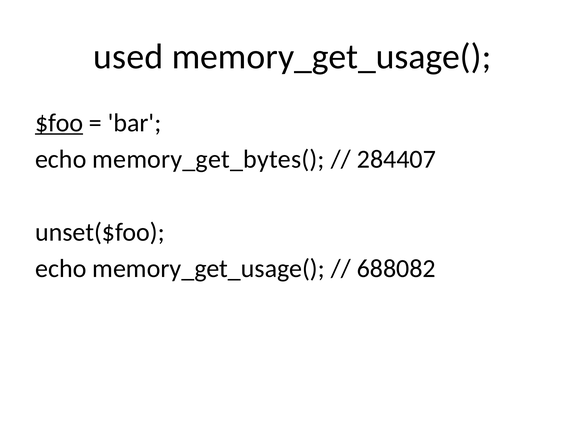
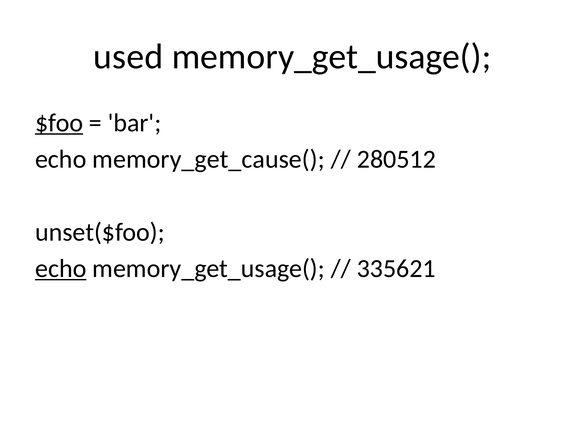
memory_get_bytes(: memory_get_bytes( -> memory_get_cause(
284407: 284407 -> 280512
echo at (61, 268) underline: none -> present
688082: 688082 -> 335621
